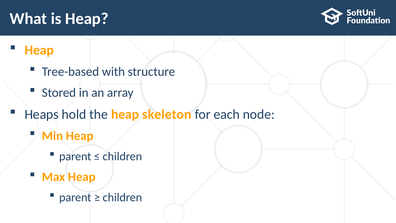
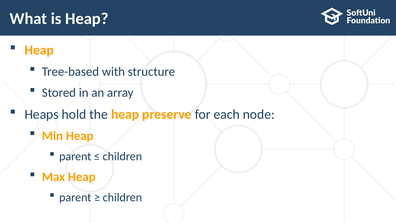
skeleton: skeleton -> preserve
